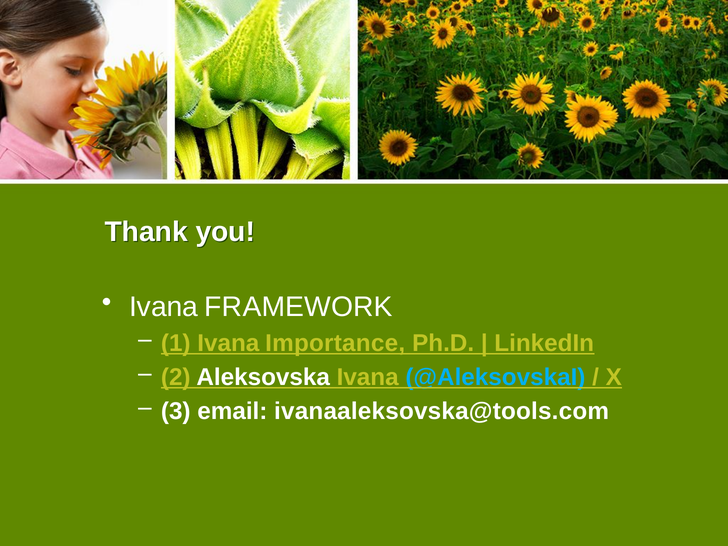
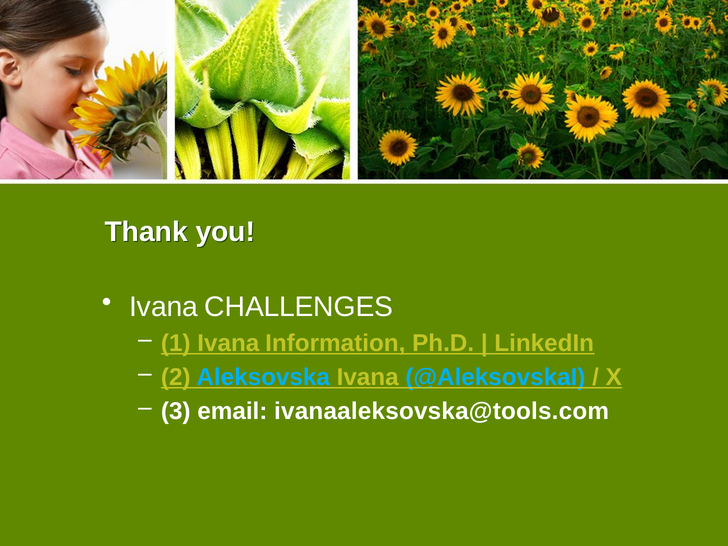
FRAMEWORK: FRAMEWORK -> CHALLENGES
Importance: Importance -> Information
Aleksovska colour: white -> light blue
